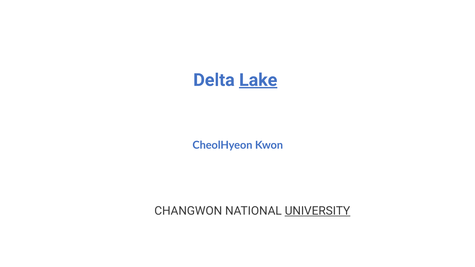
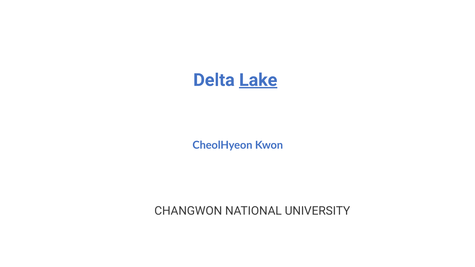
UNIVERSITY underline: present -> none
